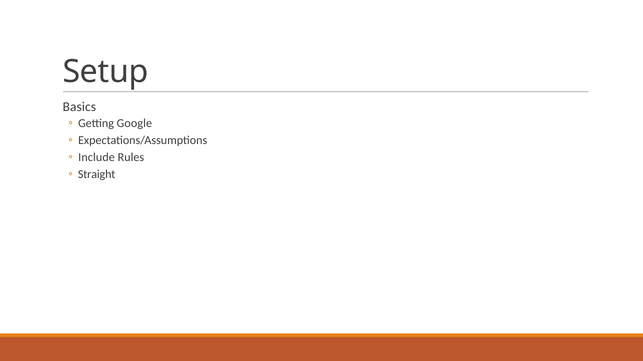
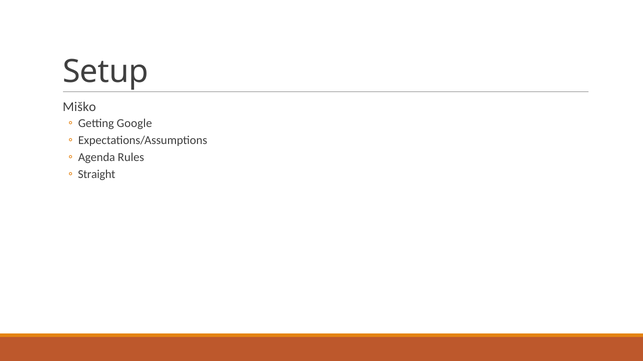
Basics: Basics -> Miško
Include: Include -> Agenda
